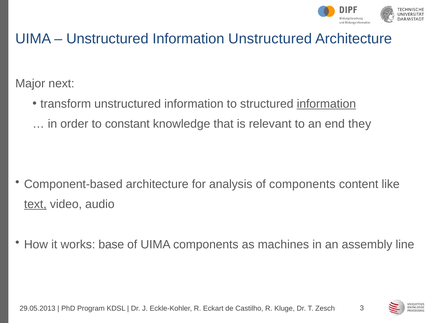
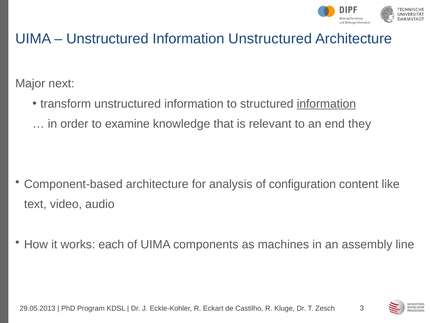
constant: constant -> examine
of components: components -> configuration
text underline: present -> none
base: base -> each
